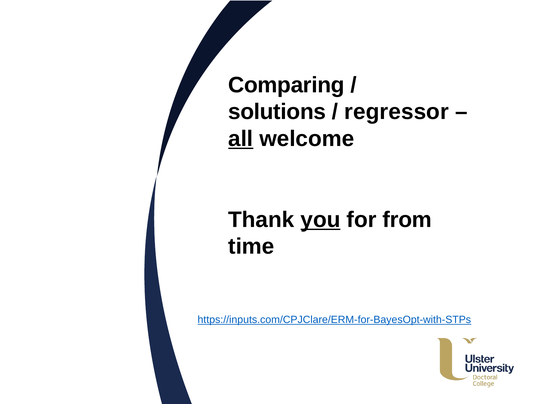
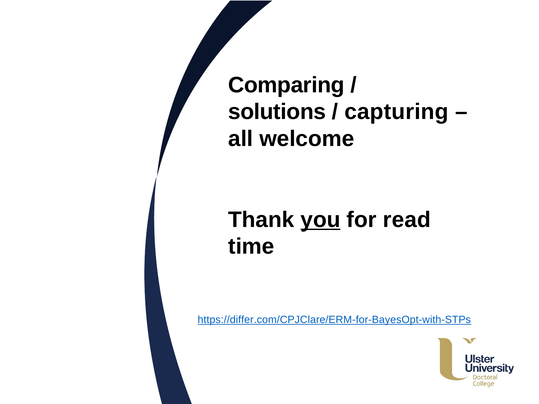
regressor: regressor -> capturing
all underline: present -> none
from: from -> read
https://inputs.com/CPJClare/ERM-for-BayesOpt-with-STPs: https://inputs.com/CPJClare/ERM-for-BayesOpt-with-STPs -> https://differ.com/CPJClare/ERM-for-BayesOpt-with-STPs
